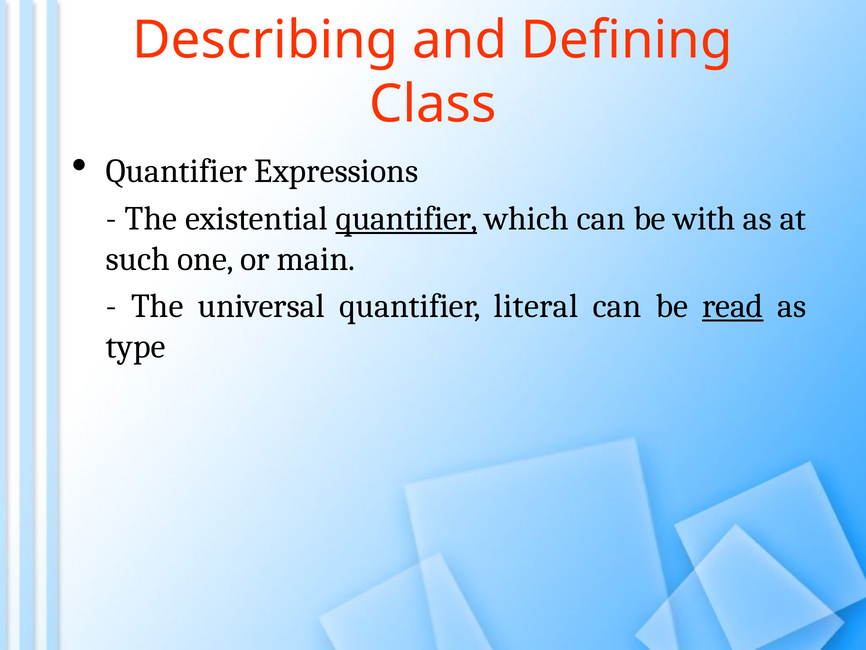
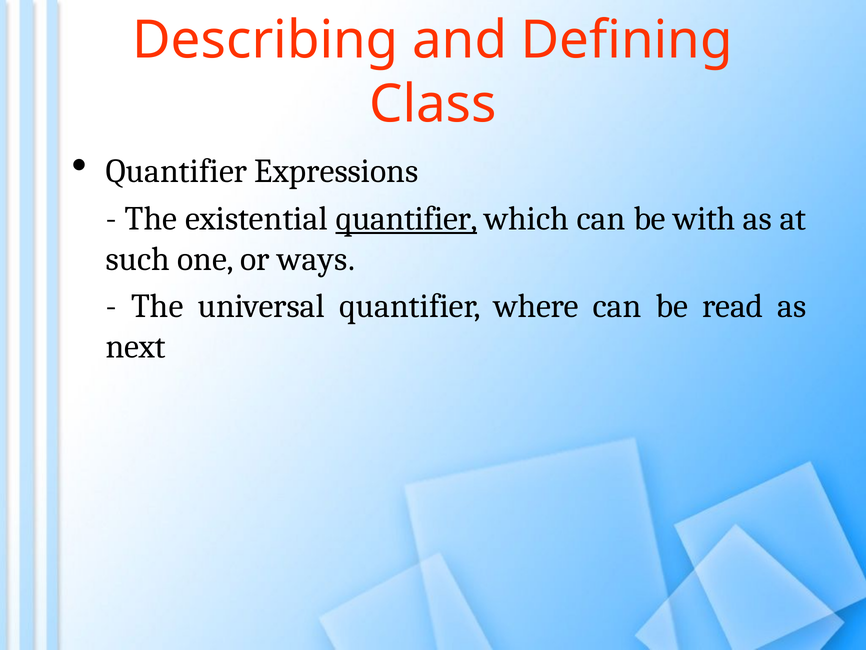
main: main -> ways
literal: literal -> where
read underline: present -> none
type: type -> next
